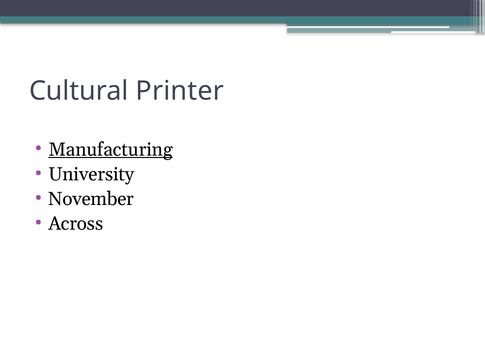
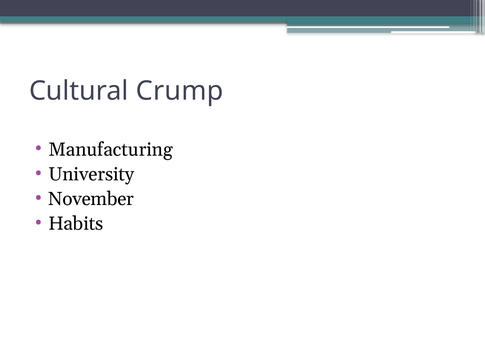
Printer: Printer -> Crump
Manufacturing underline: present -> none
Across: Across -> Habits
